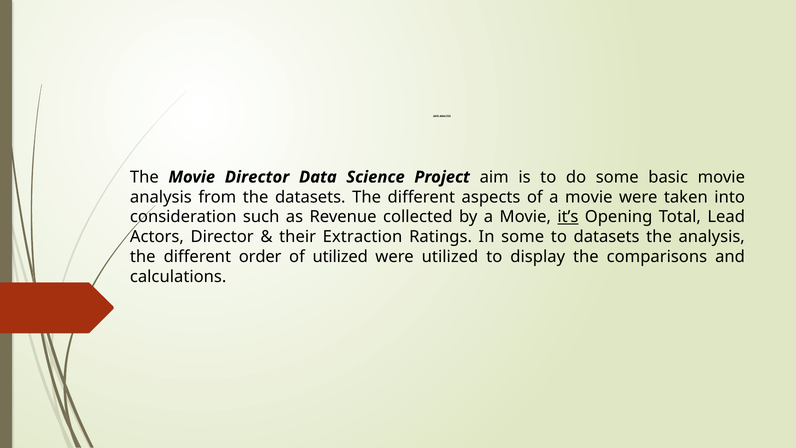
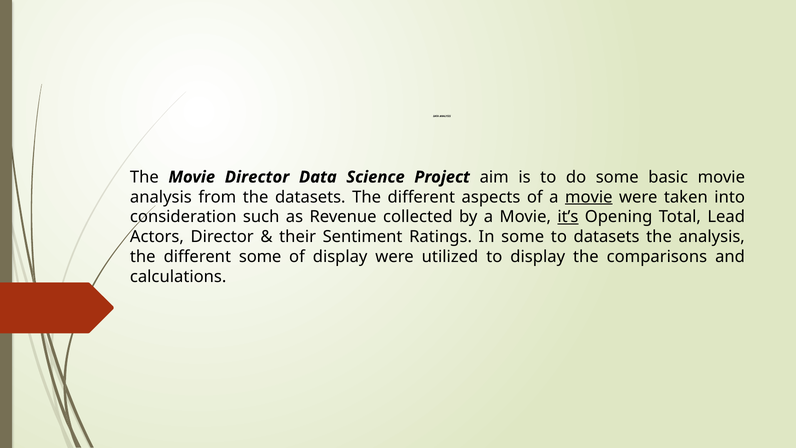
movie at (589, 197) underline: none -> present
Extraction: Extraction -> Sentiment
different order: order -> some
of utilized: utilized -> display
